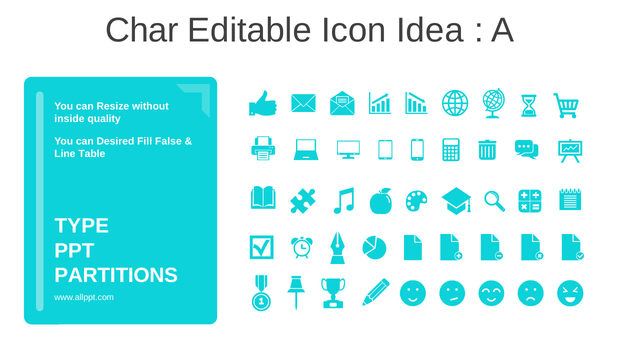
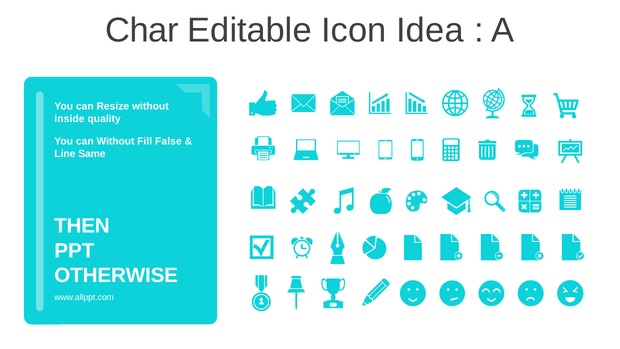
can Desired: Desired -> Without
Table: Table -> Same
TYPE: TYPE -> THEN
PARTITIONS: PARTITIONS -> OTHERWISE
